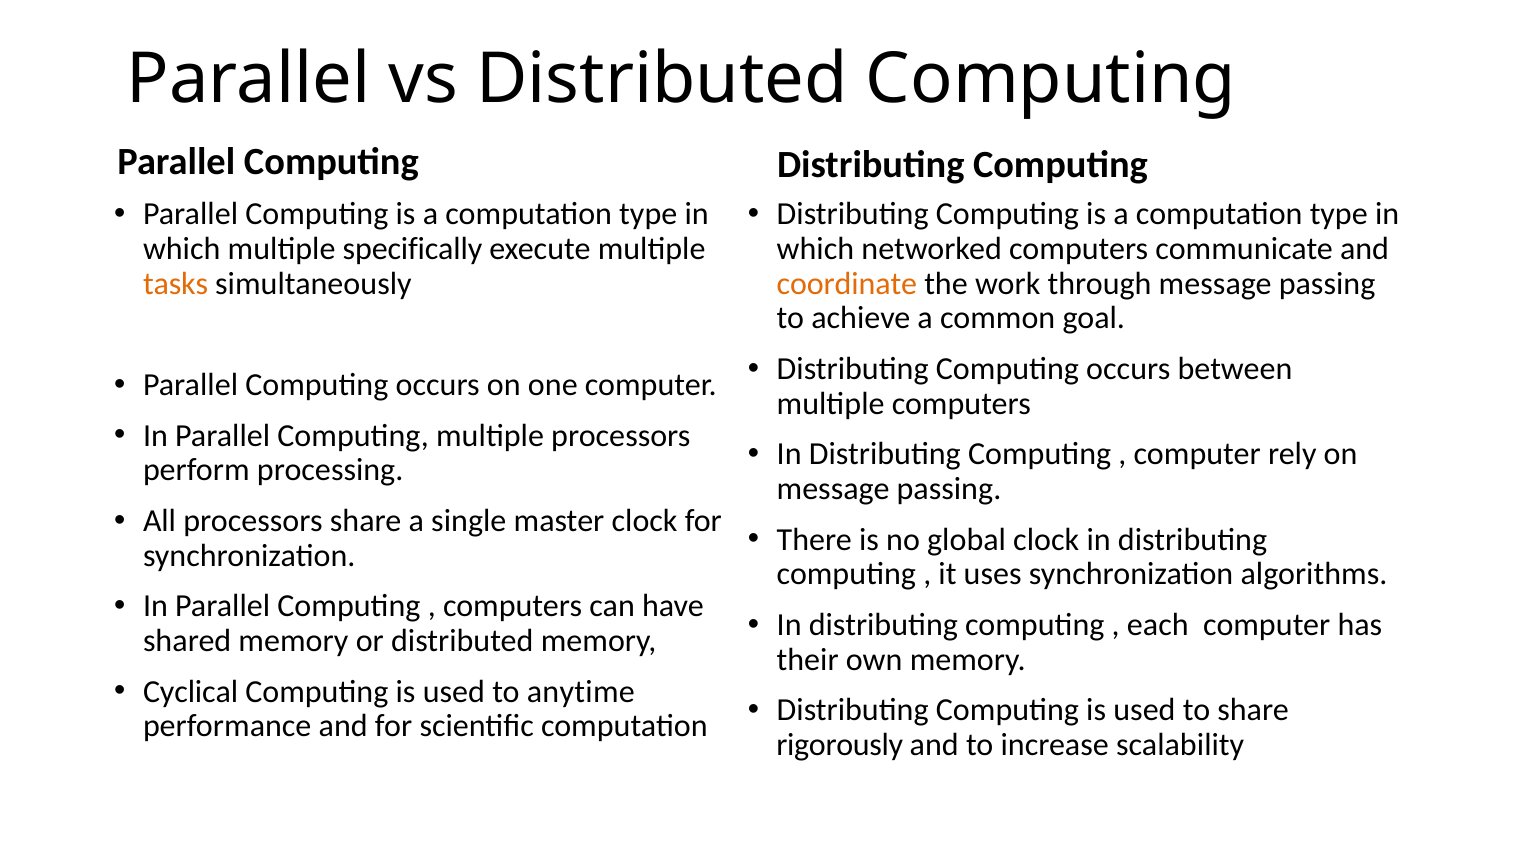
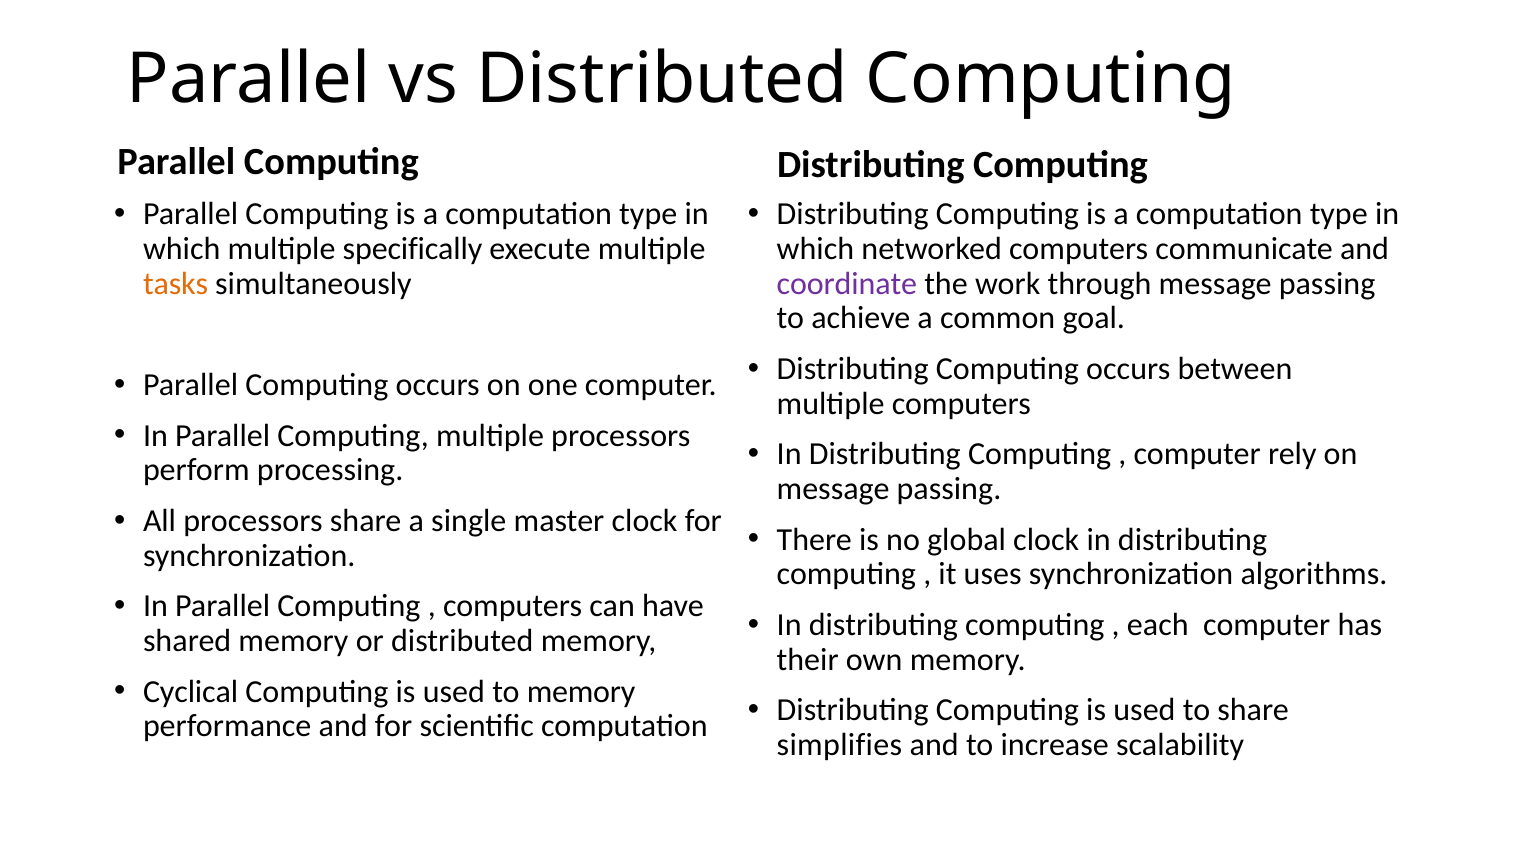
coordinate colour: orange -> purple
to anytime: anytime -> memory
rigorously: rigorously -> simplifies
